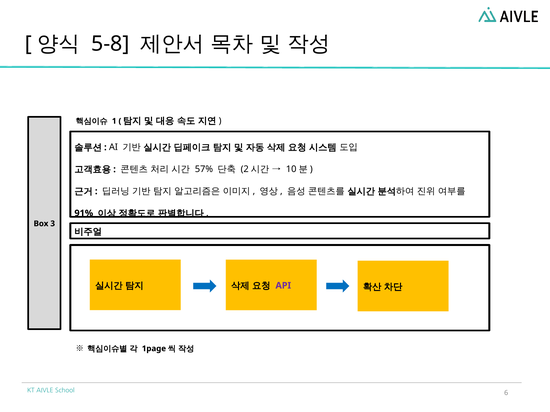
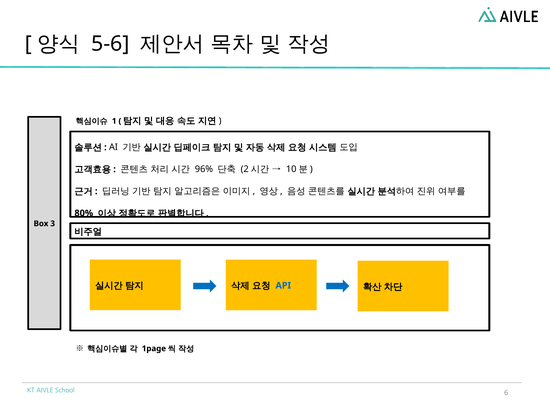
5-8: 5-8 -> 5-6
57%: 57% -> 96%
91%: 91% -> 80%
API colour: purple -> blue
